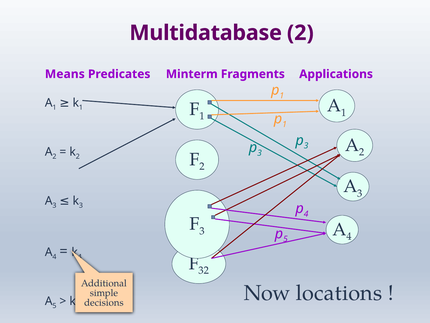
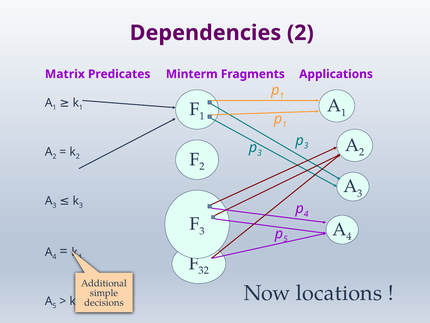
Multidatabase: Multidatabase -> Dependencies
Means: Means -> Matrix
